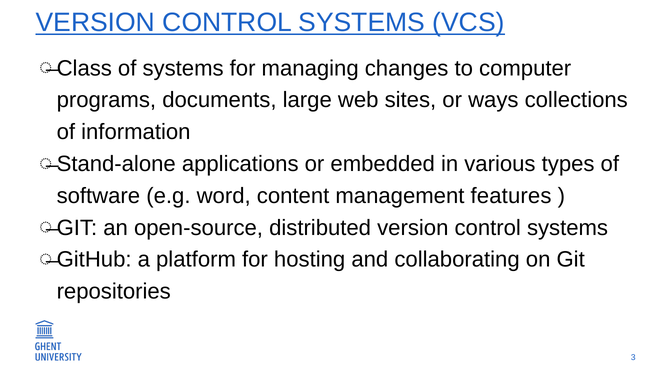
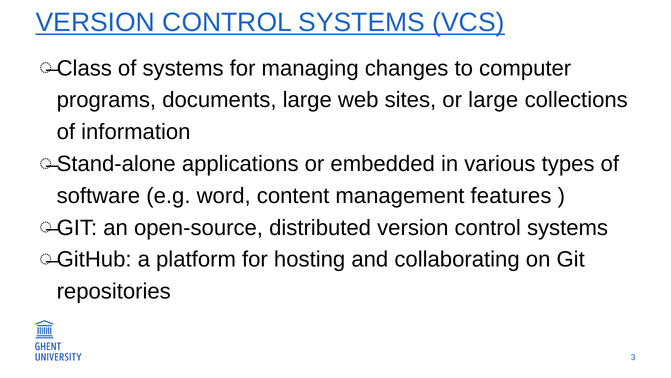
or ways: ways -> large
